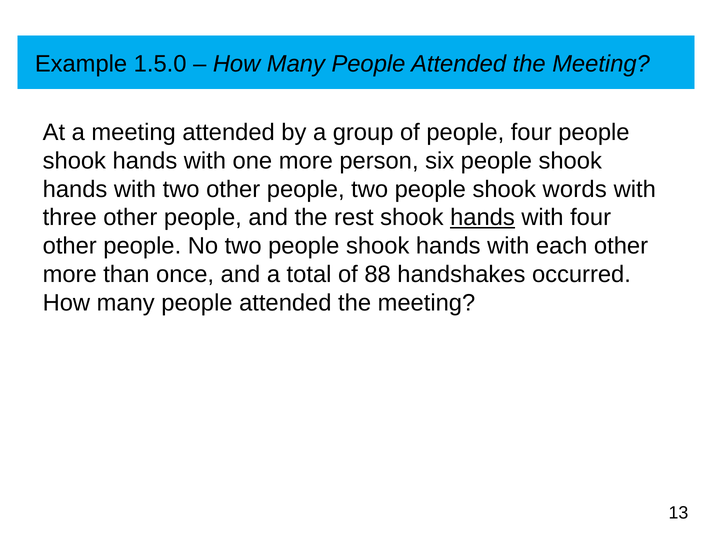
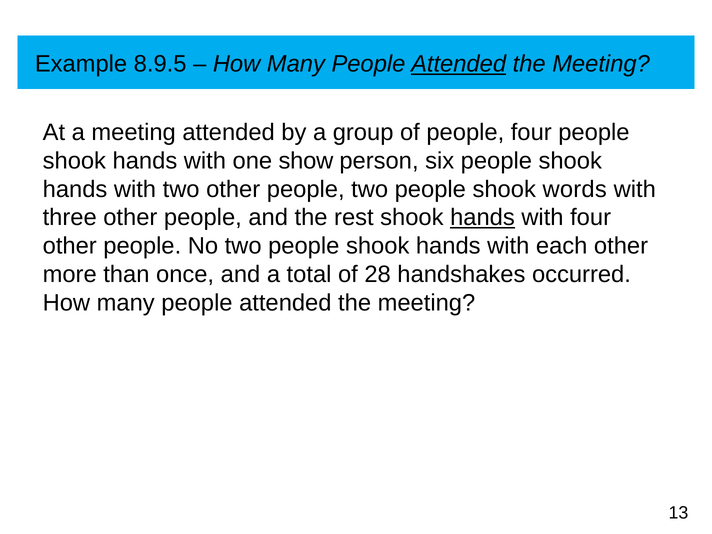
1.5.0: 1.5.0 -> 8.9.5
Attended at (459, 64) underline: none -> present
one more: more -> show
88: 88 -> 28
